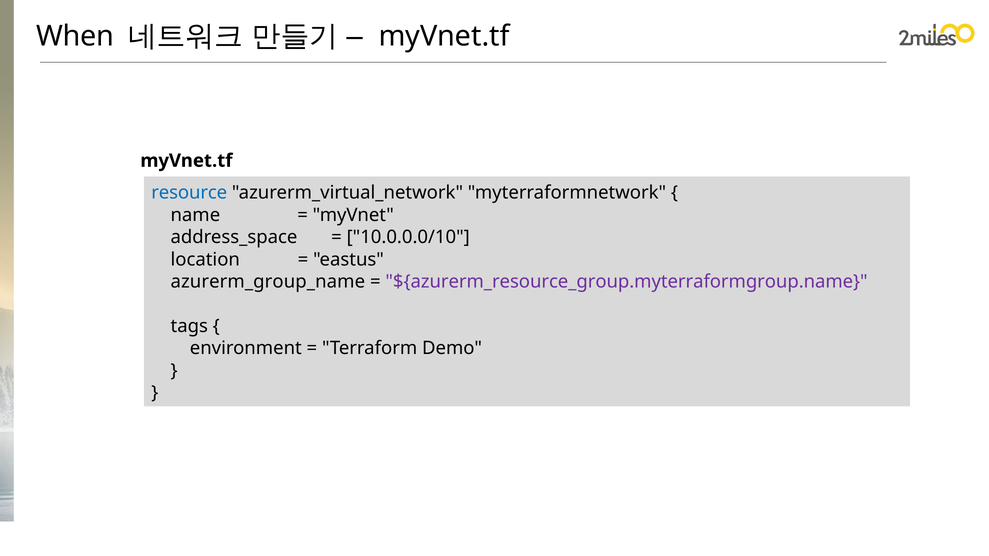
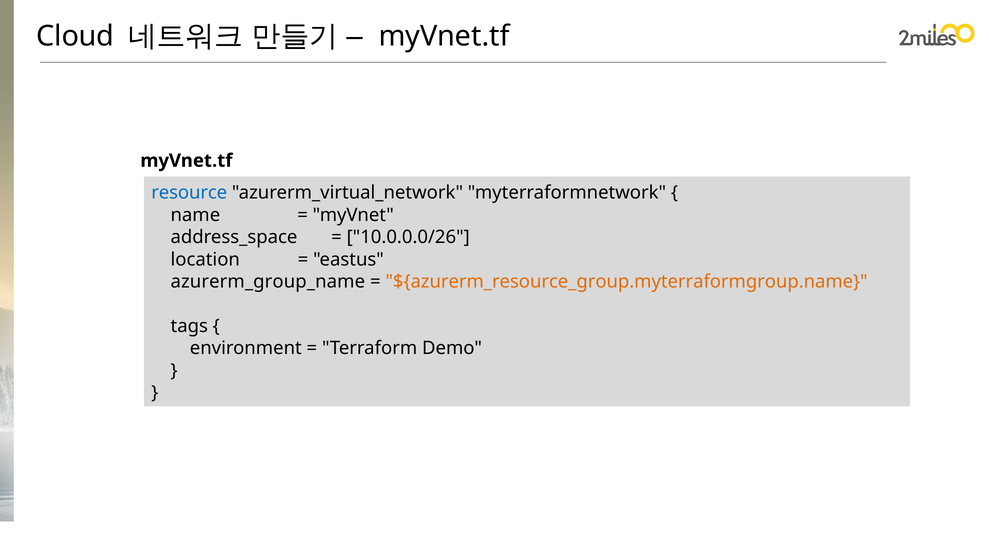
When: When -> Cloud
10.0.0.0/10: 10.0.0.0/10 -> 10.0.0.0/26
${azurerm_resource_group.myterraformgroup.name colour: purple -> orange
